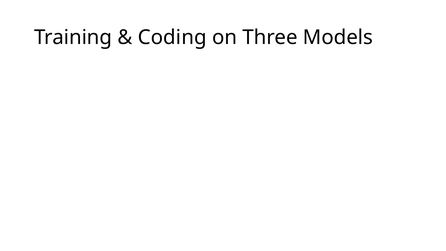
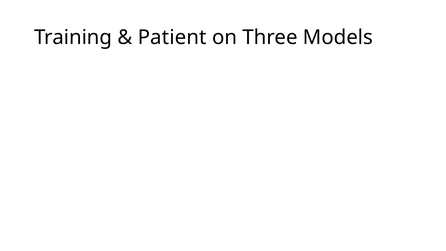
Coding: Coding -> Patient
